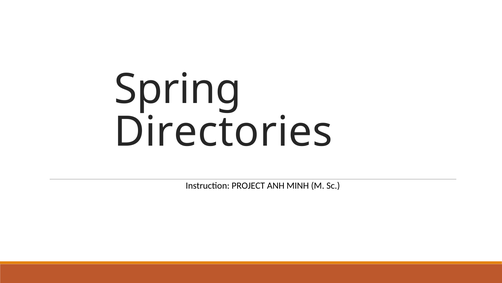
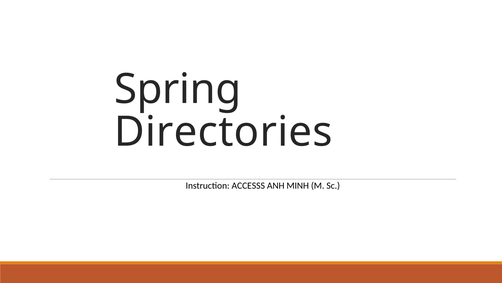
PROJECT: PROJECT -> ACCESSS
